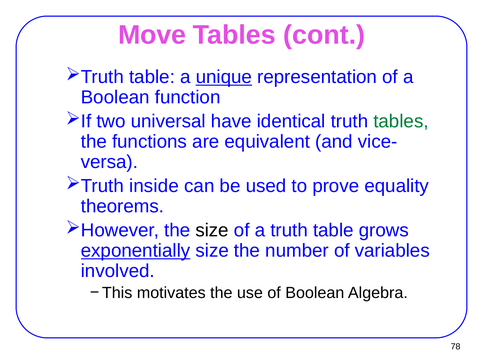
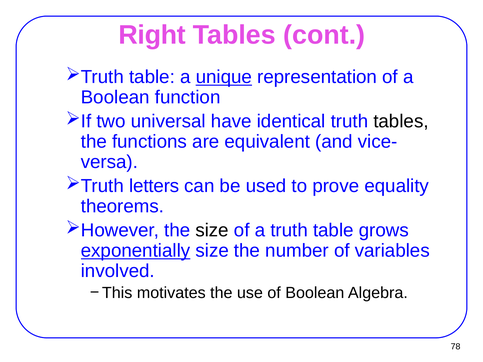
Move: Move -> Right
tables at (401, 121) colour: green -> black
inside: inside -> letters
